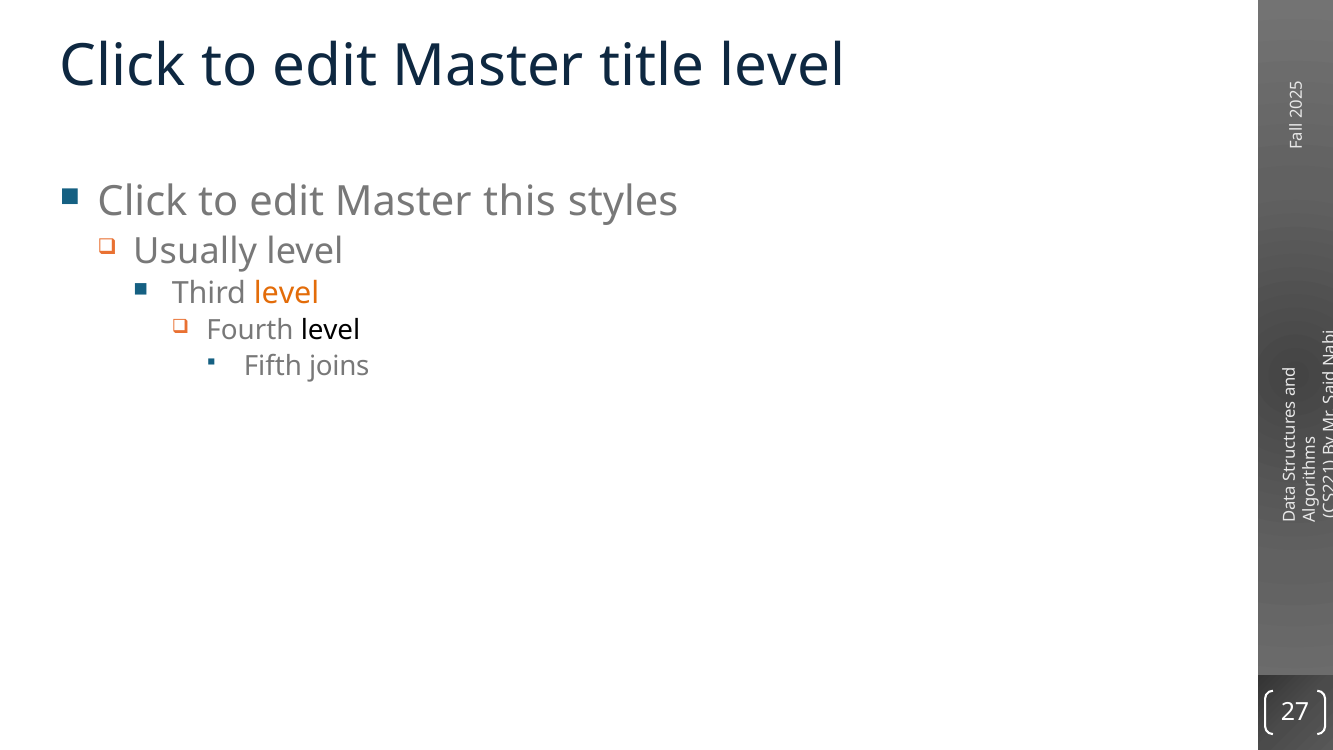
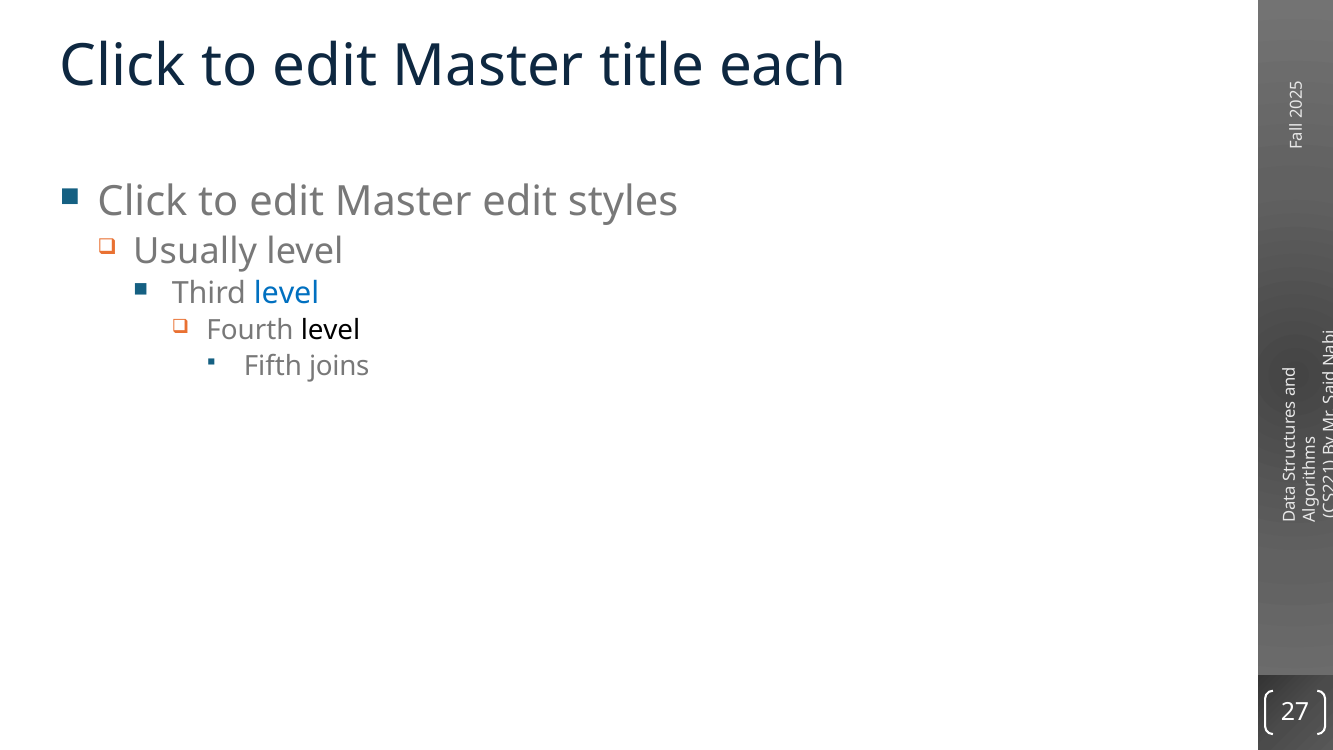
title level: level -> each
Master this: this -> edit
level at (287, 294) colour: orange -> blue
